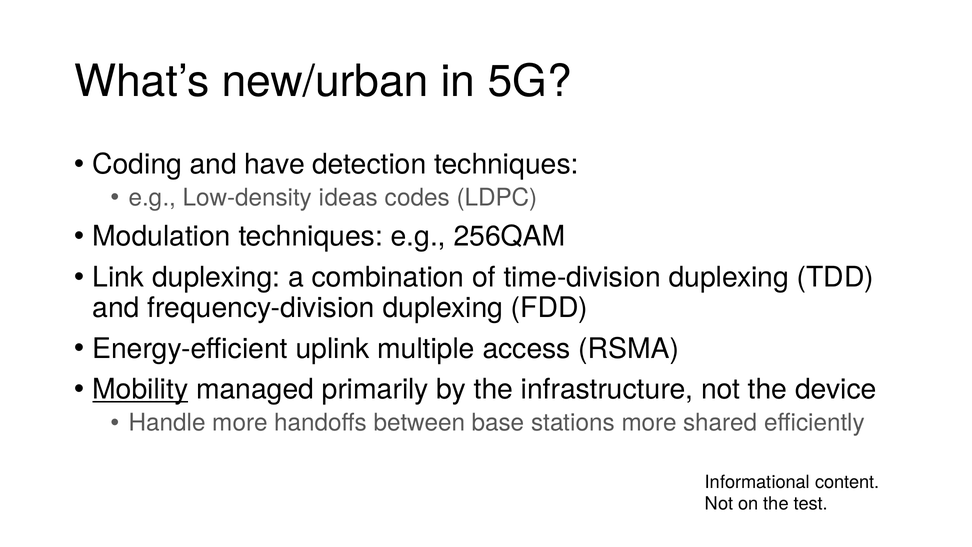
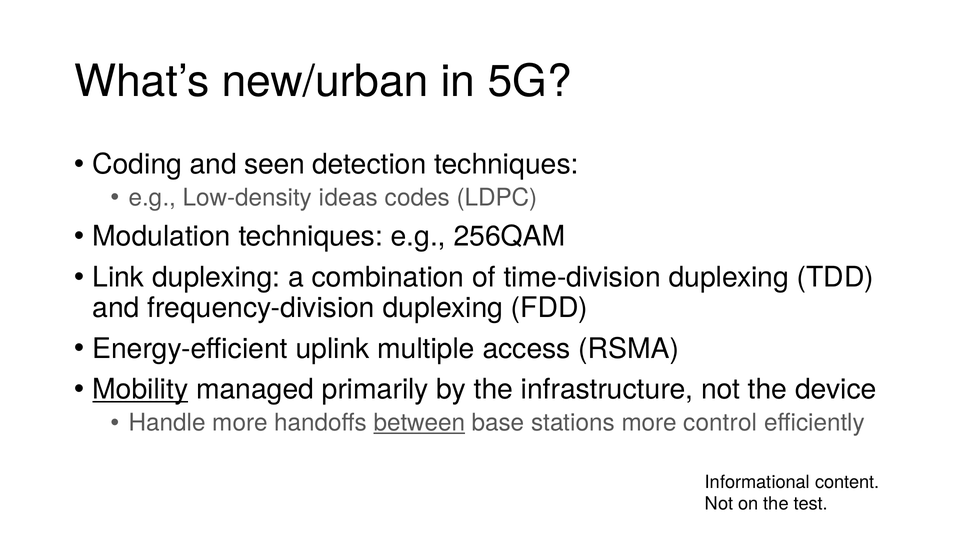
have: have -> seen
between underline: none -> present
shared: shared -> control
